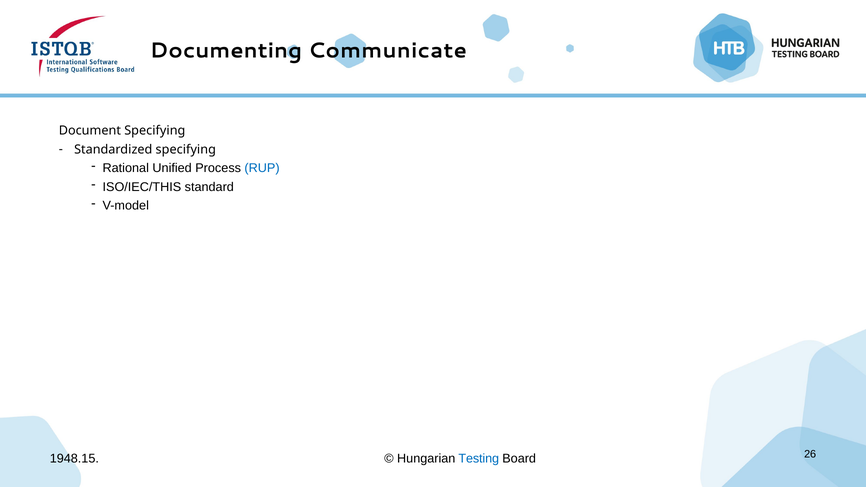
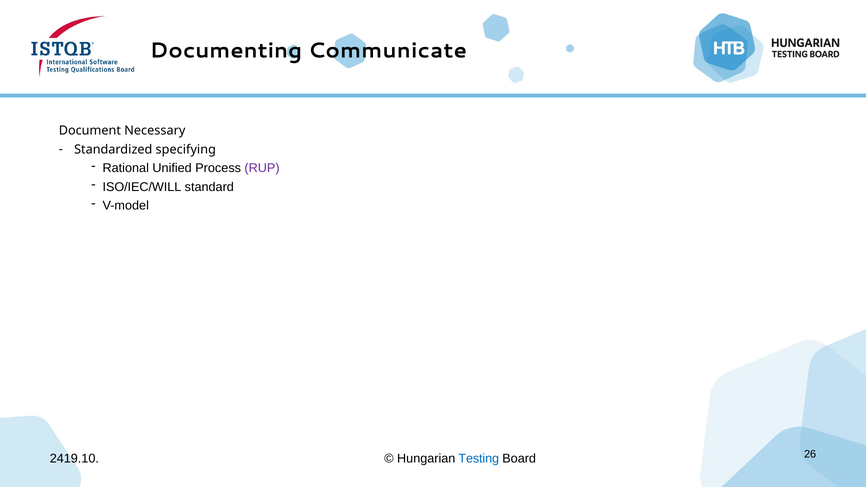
Document Specifying: Specifying -> Necessary
RUP colour: blue -> purple
ISO/IEC/THIS: ISO/IEC/THIS -> ISO/IEC/WILL
1948.15: 1948.15 -> 2419.10
